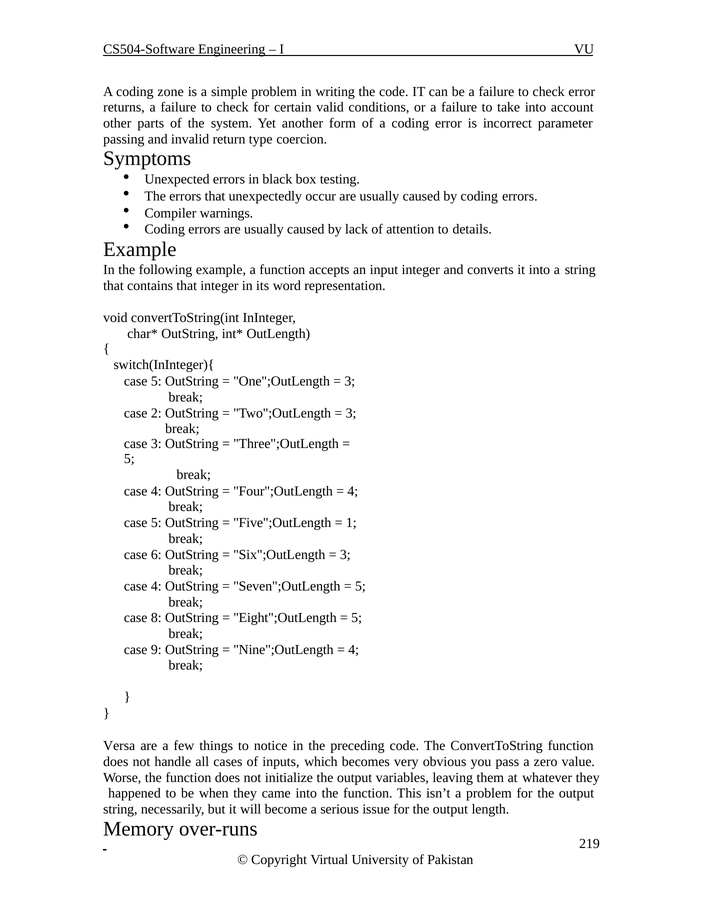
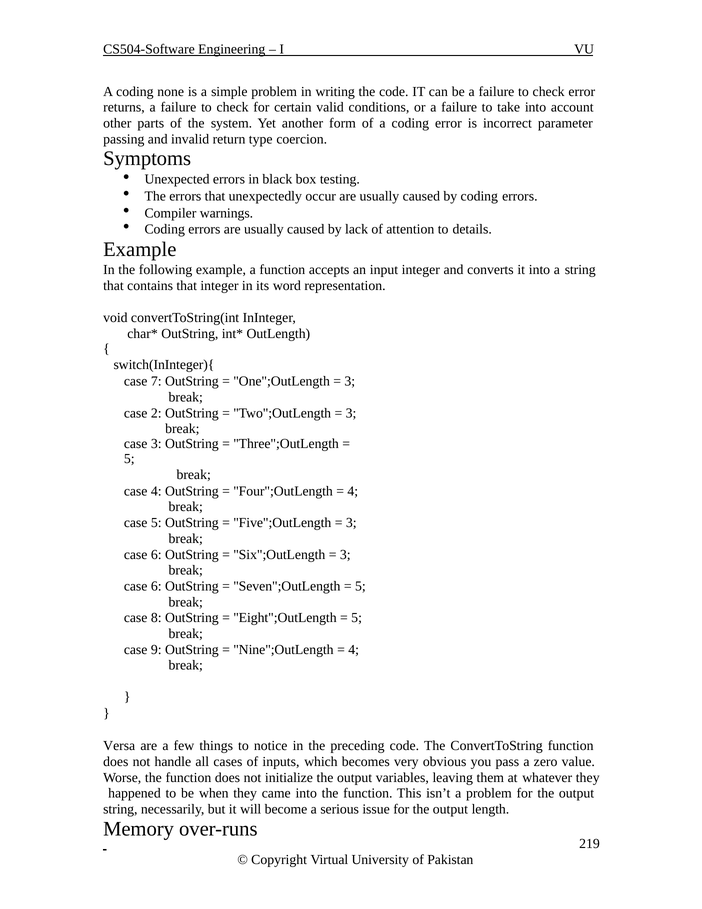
zone: zone -> none
5 at (156, 381): 5 -> 7
1 at (351, 522): 1 -> 3
4 at (156, 586): 4 -> 6
